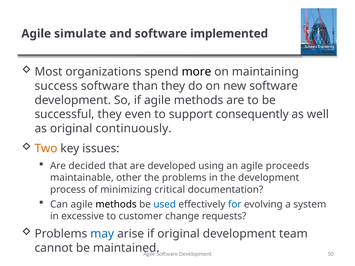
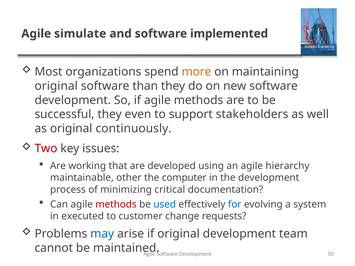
more colour: black -> orange
success at (56, 86): success -> original
consequently: consequently -> stakeholders
Two colour: orange -> red
decided: decided -> working
proceeds: proceeds -> hierarchy
the problems: problems -> computer
methods at (116, 205) colour: black -> red
excessive: excessive -> executed
